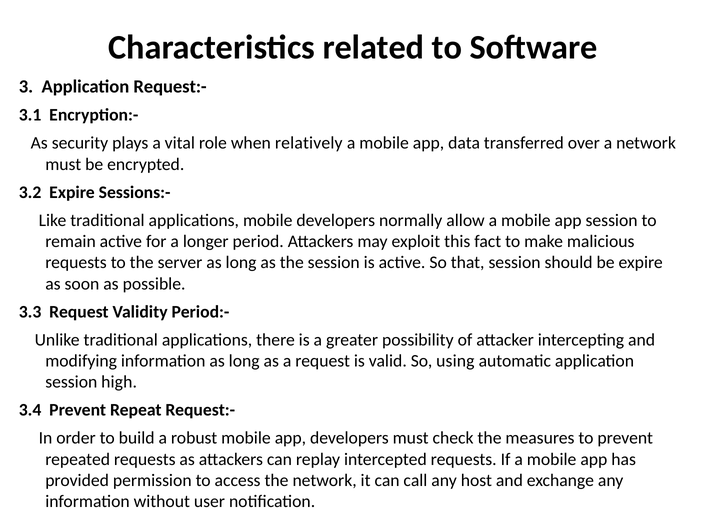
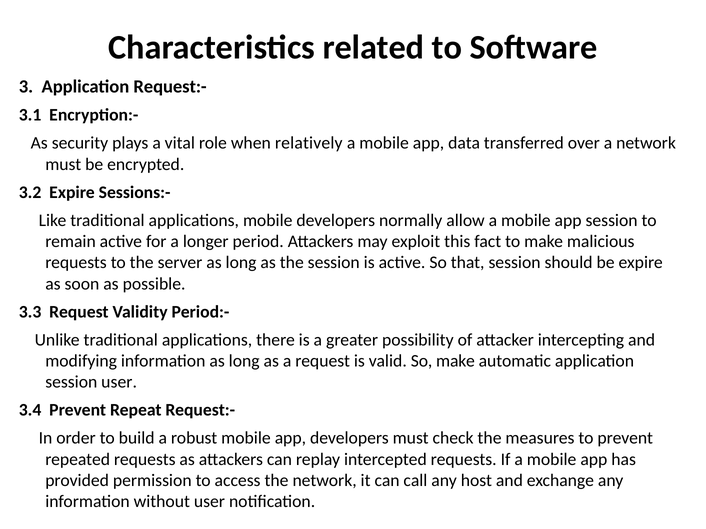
So using: using -> make
session high: high -> user
